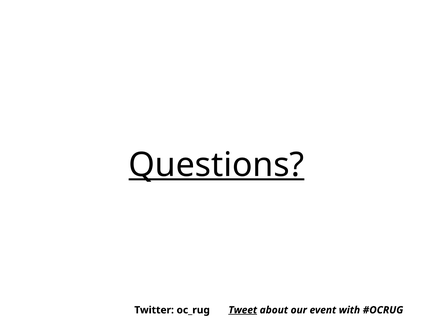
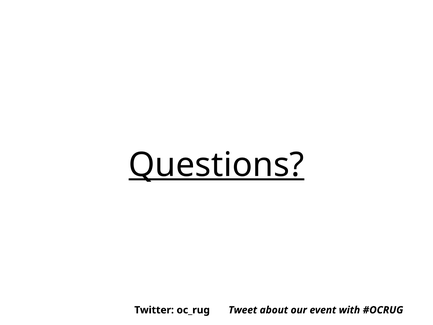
Tweet underline: present -> none
